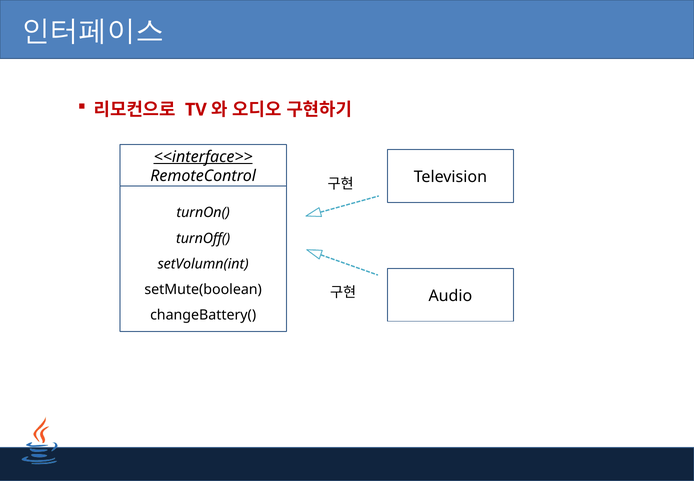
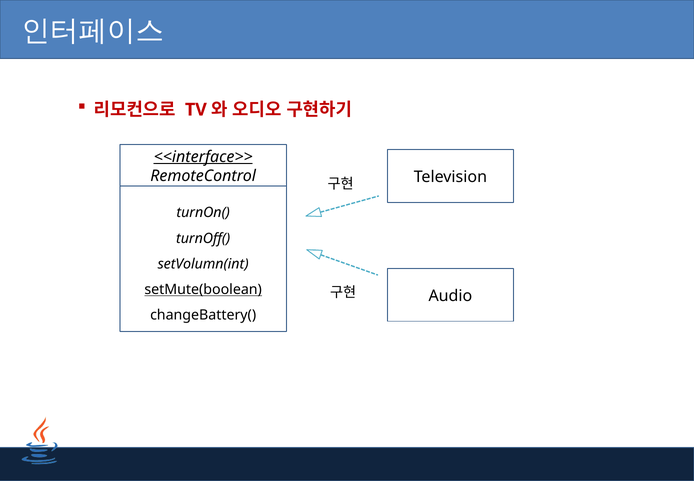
setMute(boolean underline: none -> present
